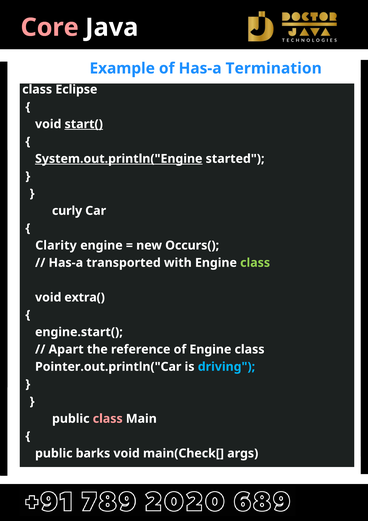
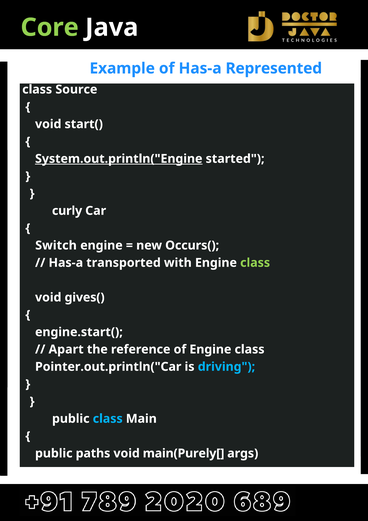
Core colour: pink -> light green
Termination: Termination -> Represented
Eclipse: Eclipse -> Source
start( underline: present -> none
Clarity: Clarity -> Switch
extra(: extra( -> gives(
class at (108, 419) colour: pink -> light blue
barks: barks -> paths
main(Check[: main(Check[ -> main(Purely[
